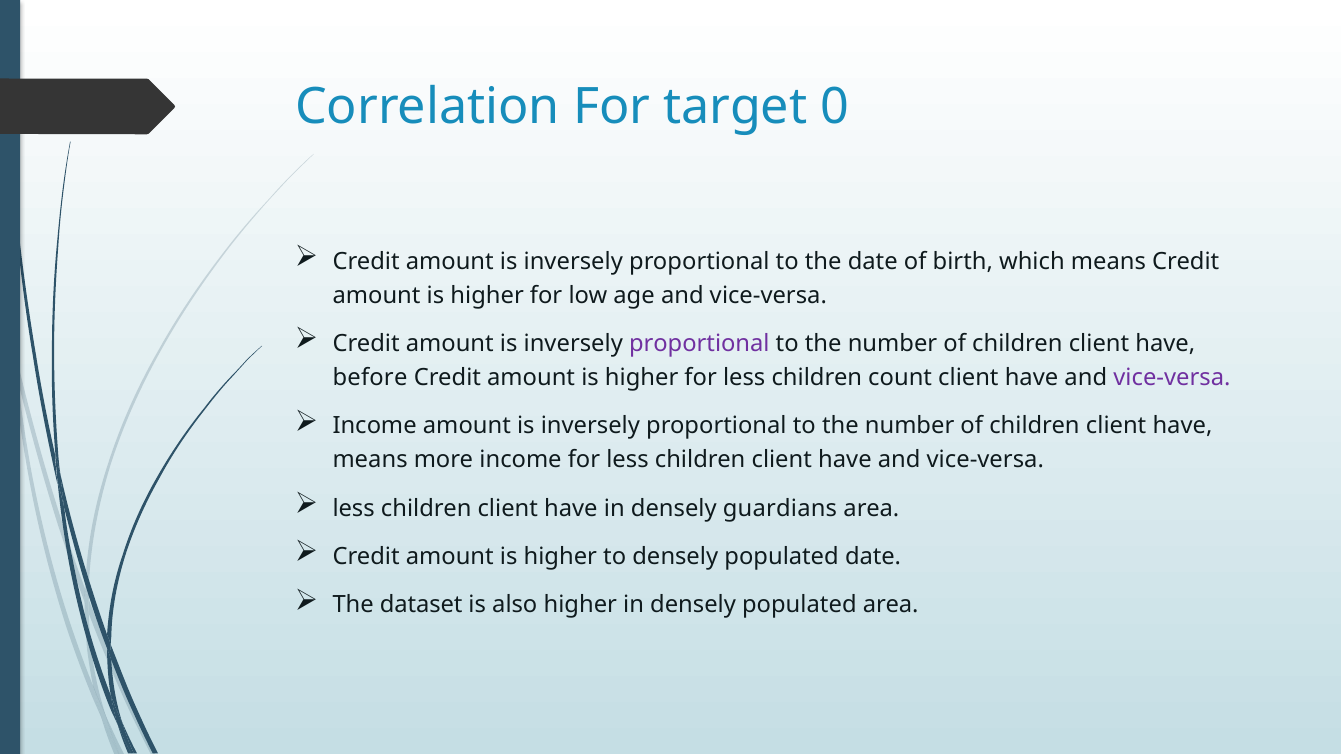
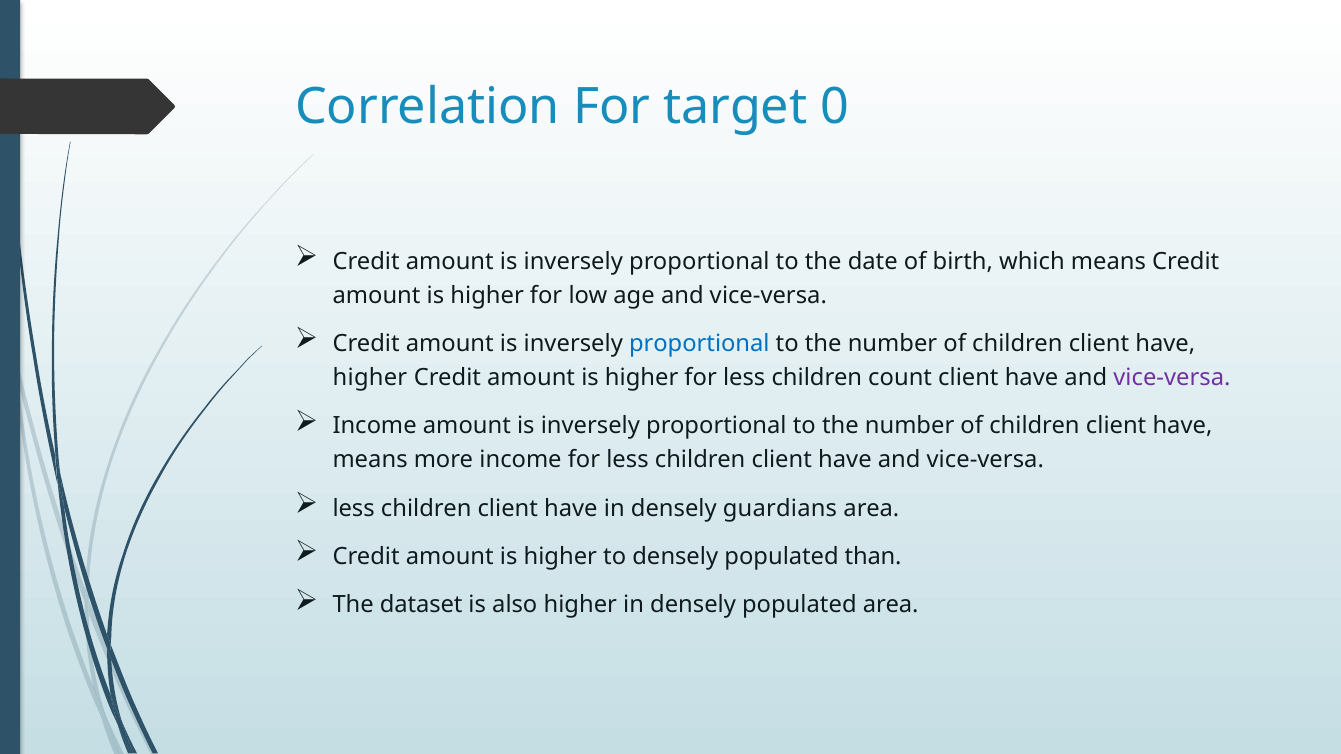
proportional at (699, 344) colour: purple -> blue
before at (370, 378): before -> higher
populated date: date -> than
